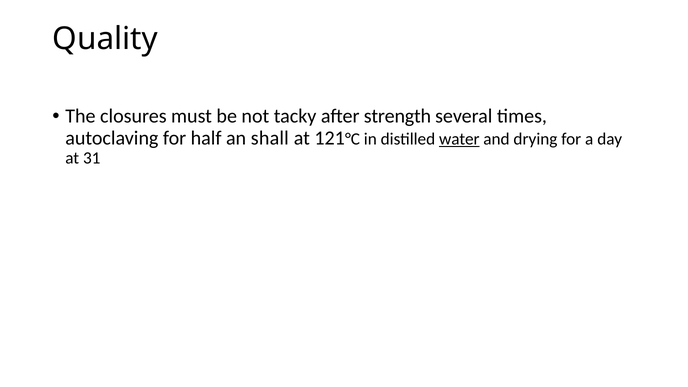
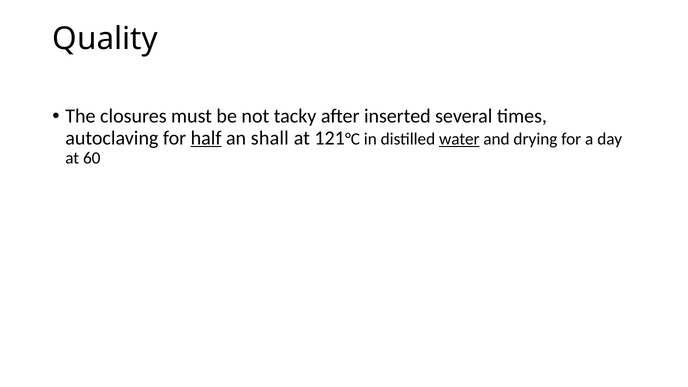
strength: strength -> inserted
half underline: none -> present
31: 31 -> 60
